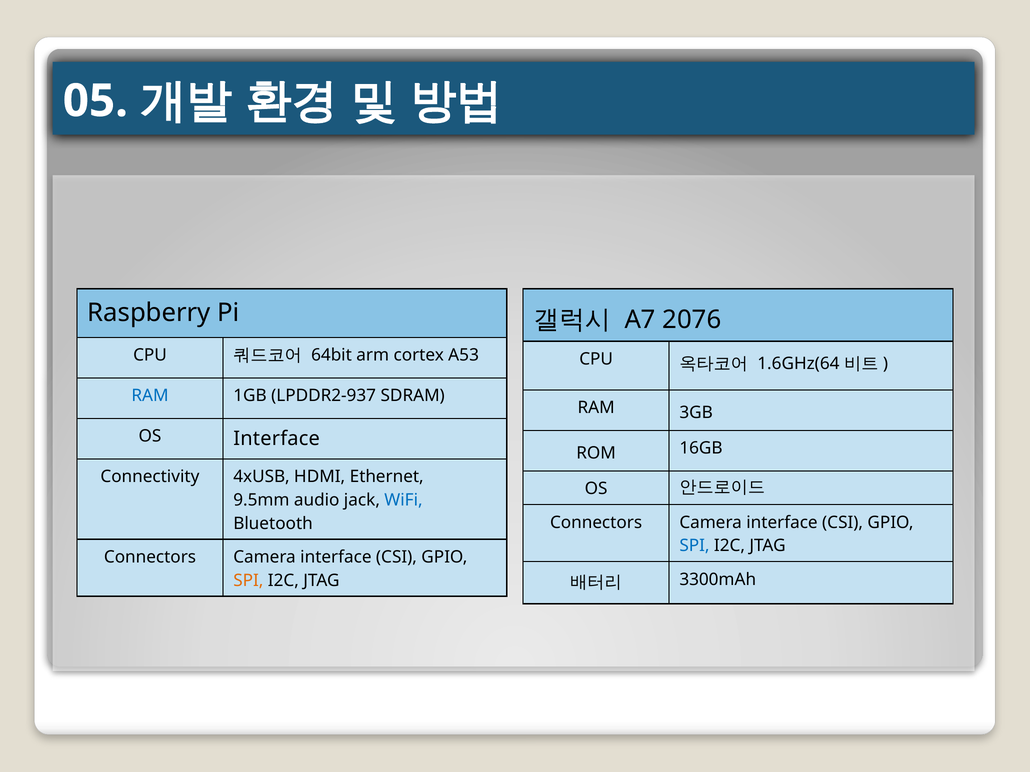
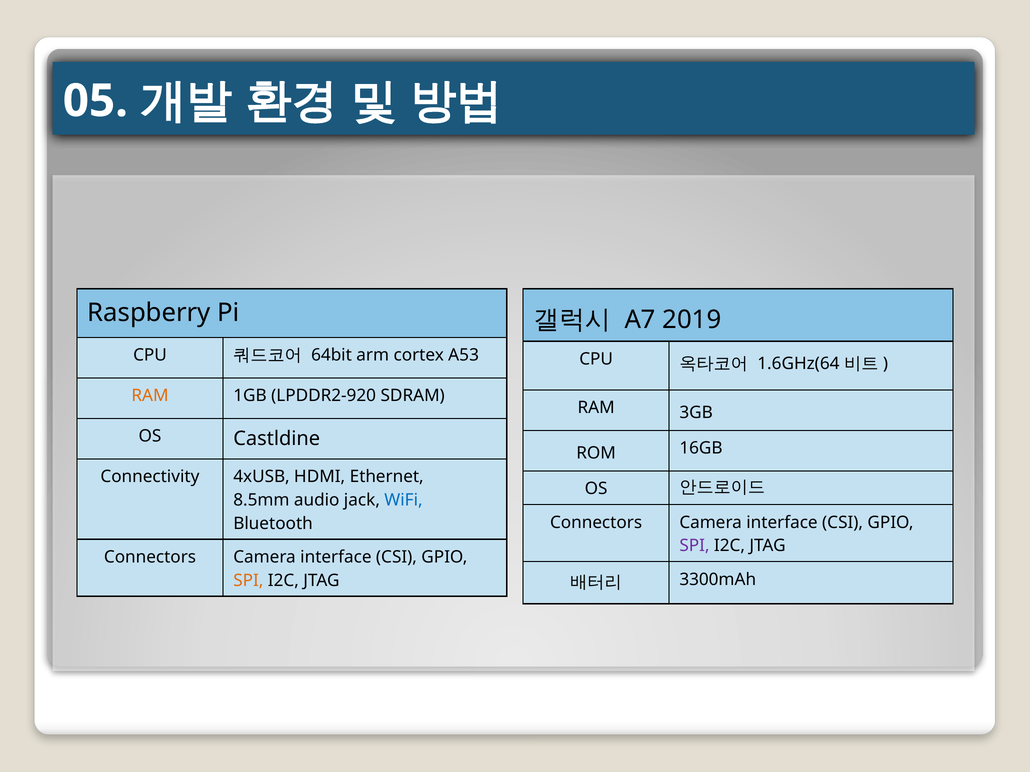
2076: 2076 -> 2019
RAM at (150, 396) colour: blue -> orange
LPDDR2-937: LPDDR2-937 -> LPDDR2-920
OS Interface: Interface -> Castldine
9.5mm: 9.5mm -> 8.5mm
SPI at (694, 546) colour: blue -> purple
